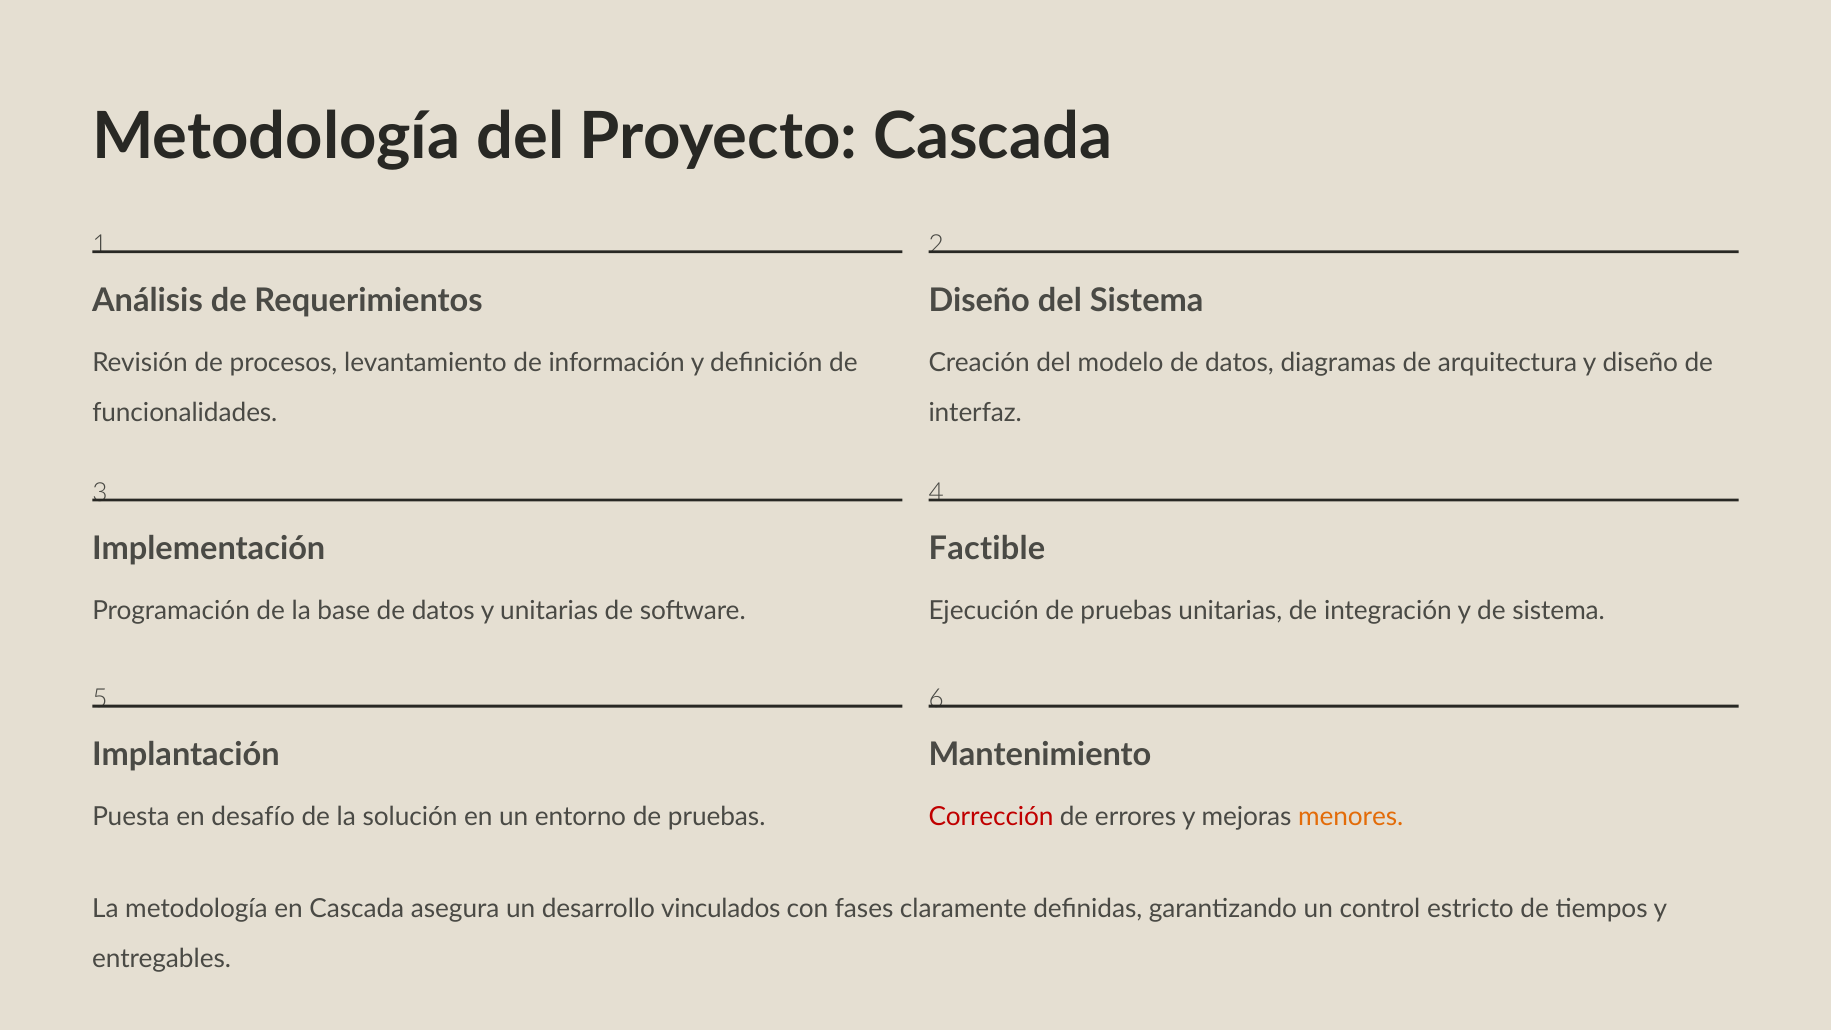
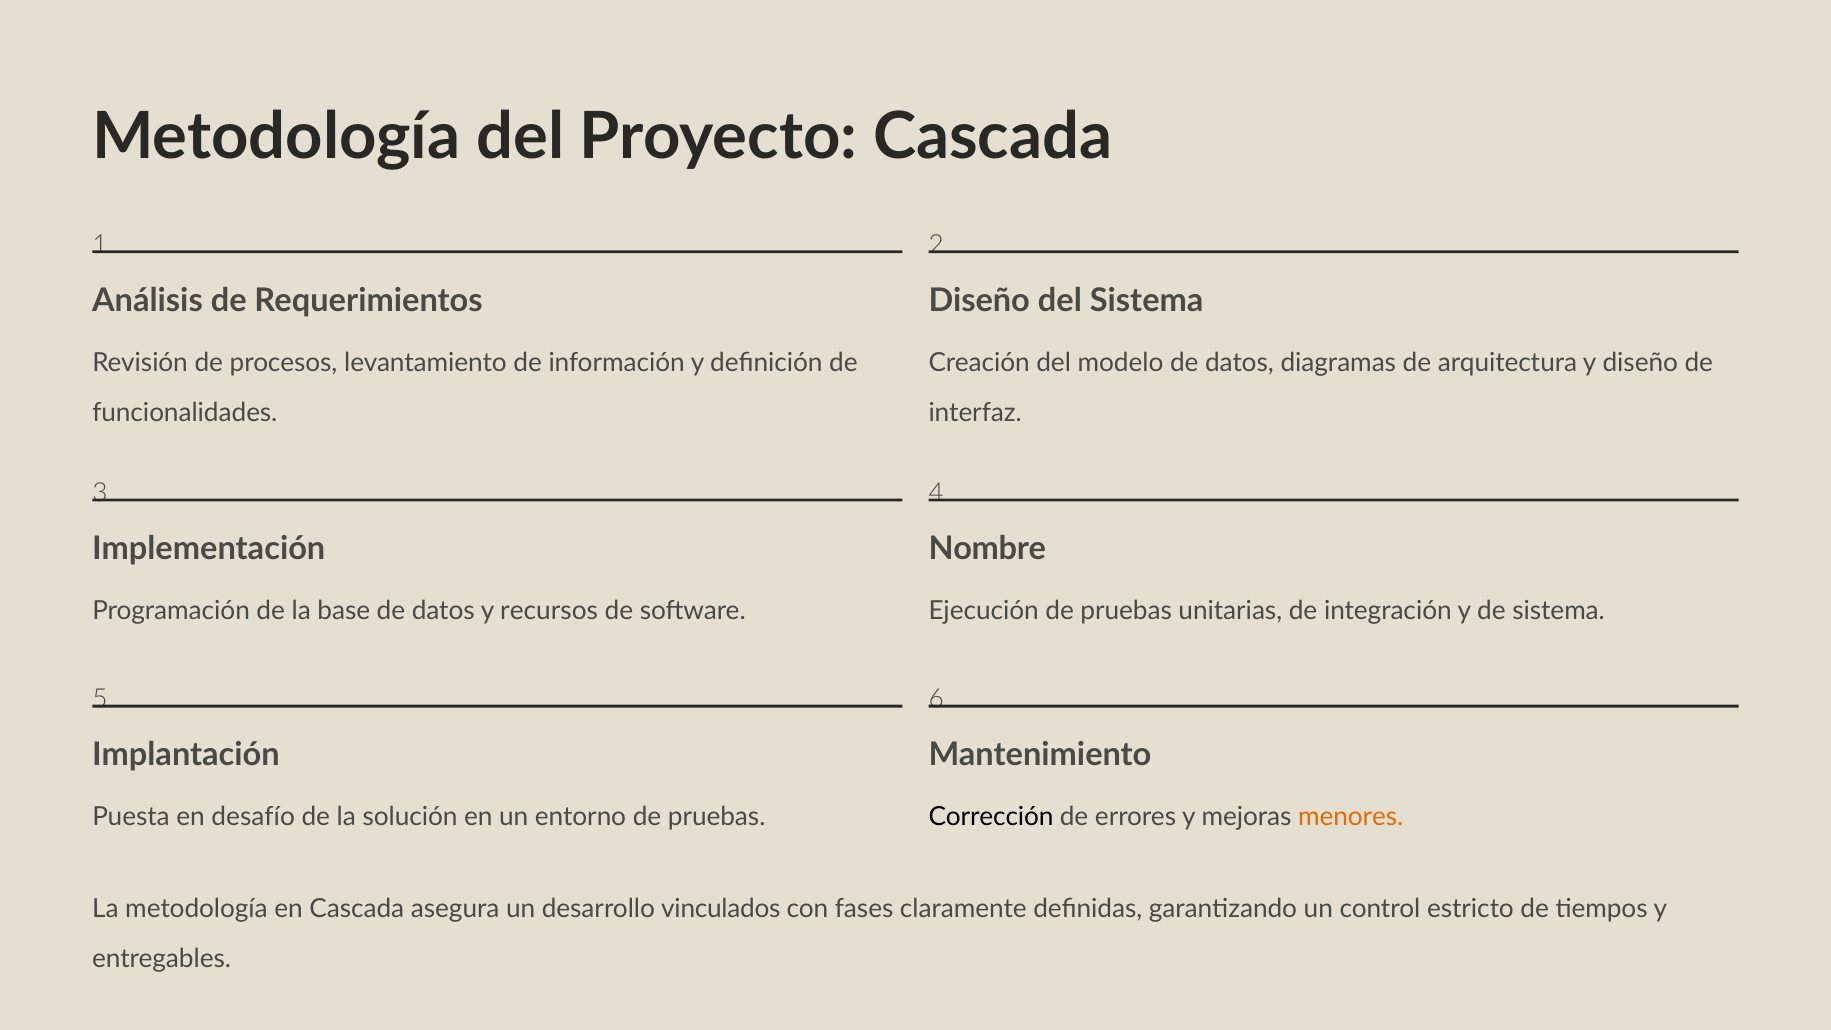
Factible: Factible -> Nombre
y unitarias: unitarias -> recursos
Corrección colour: red -> black
